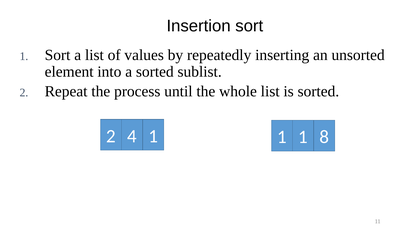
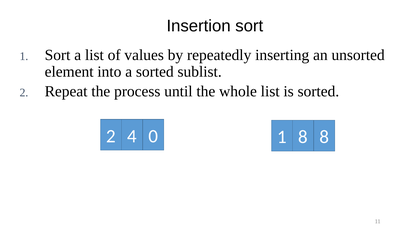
2 1: 1 -> 0
1 1: 1 -> 8
